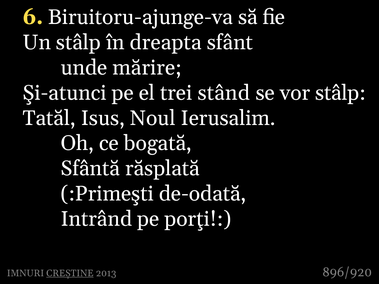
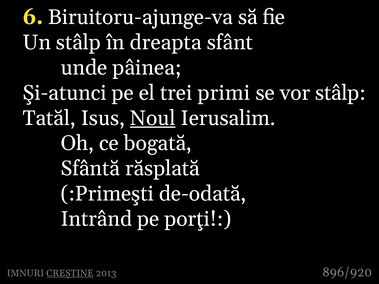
mărire: mărire -> pâinea
stând: stând -> primi
Noul underline: none -> present
